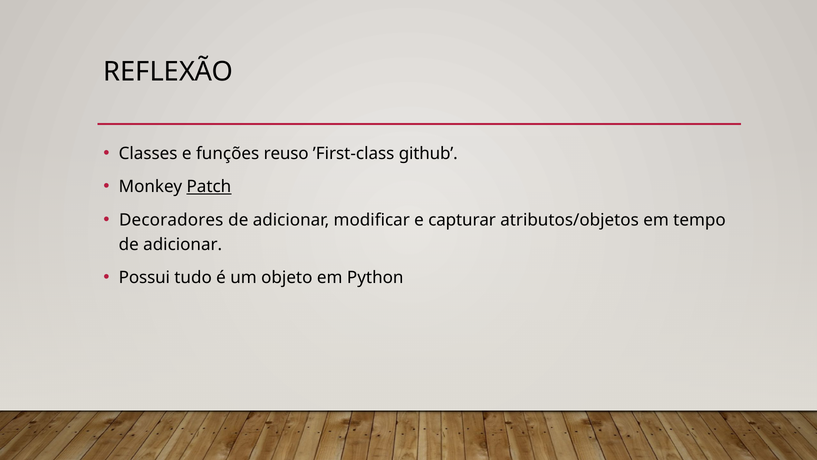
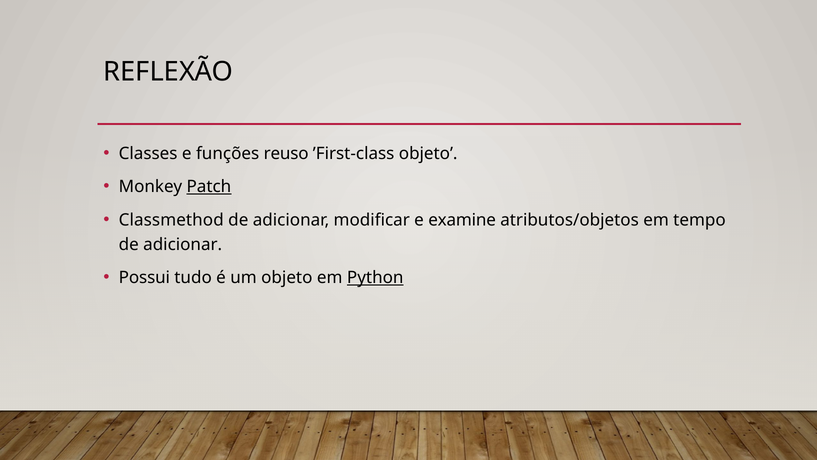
’First-class github: github -> objeto
Decoradores: Decoradores -> Classmethod
capturar: capturar -> examine
Python underline: none -> present
